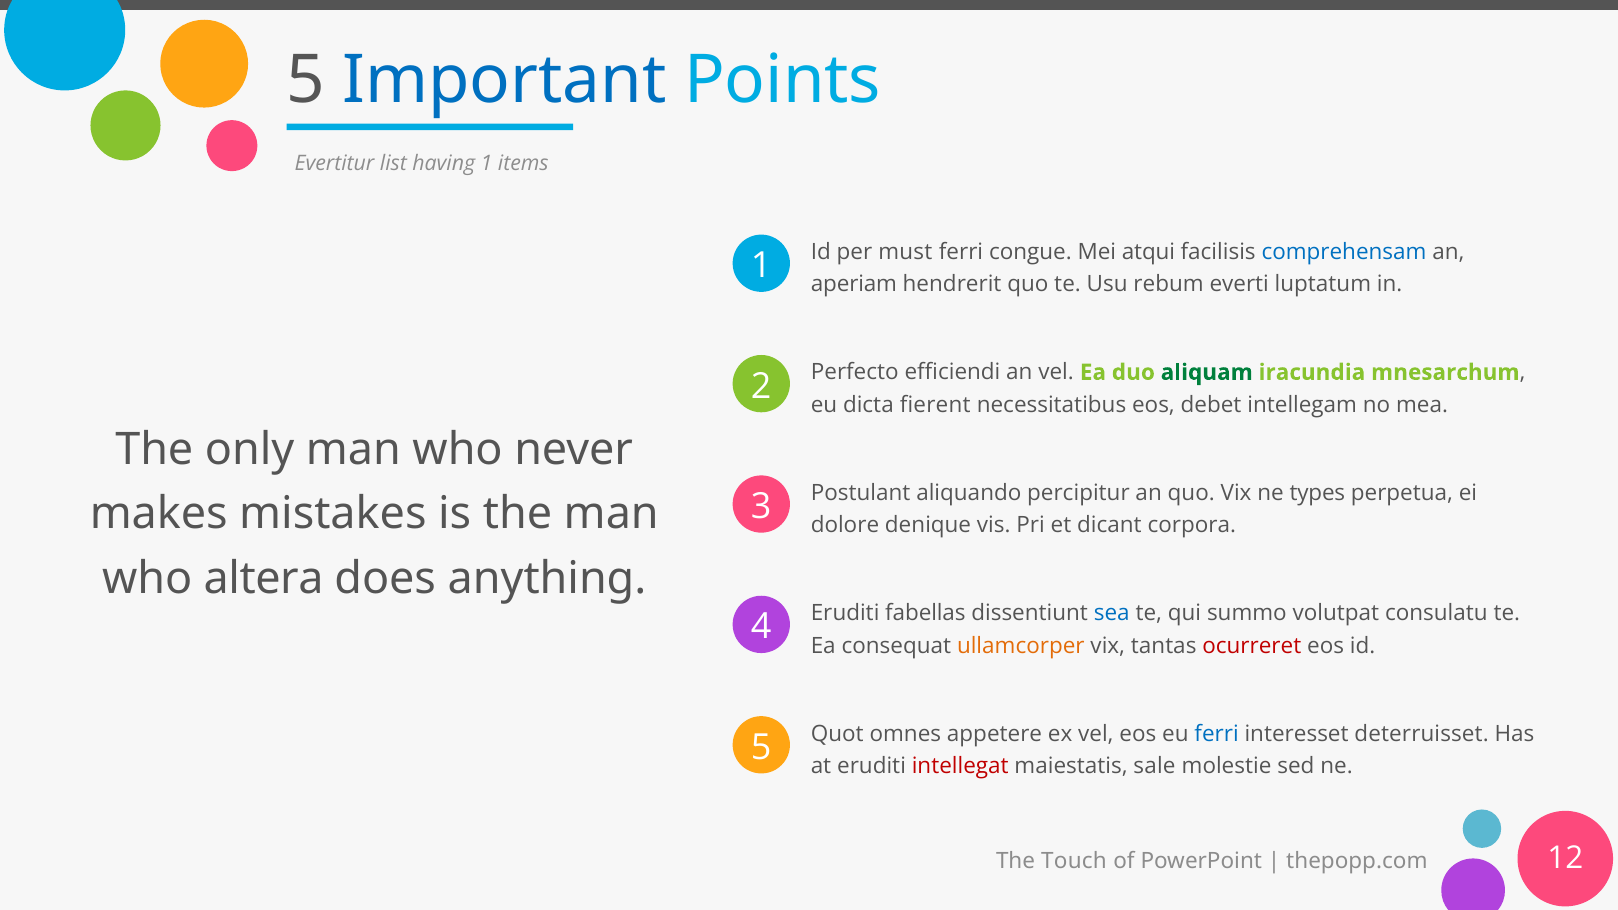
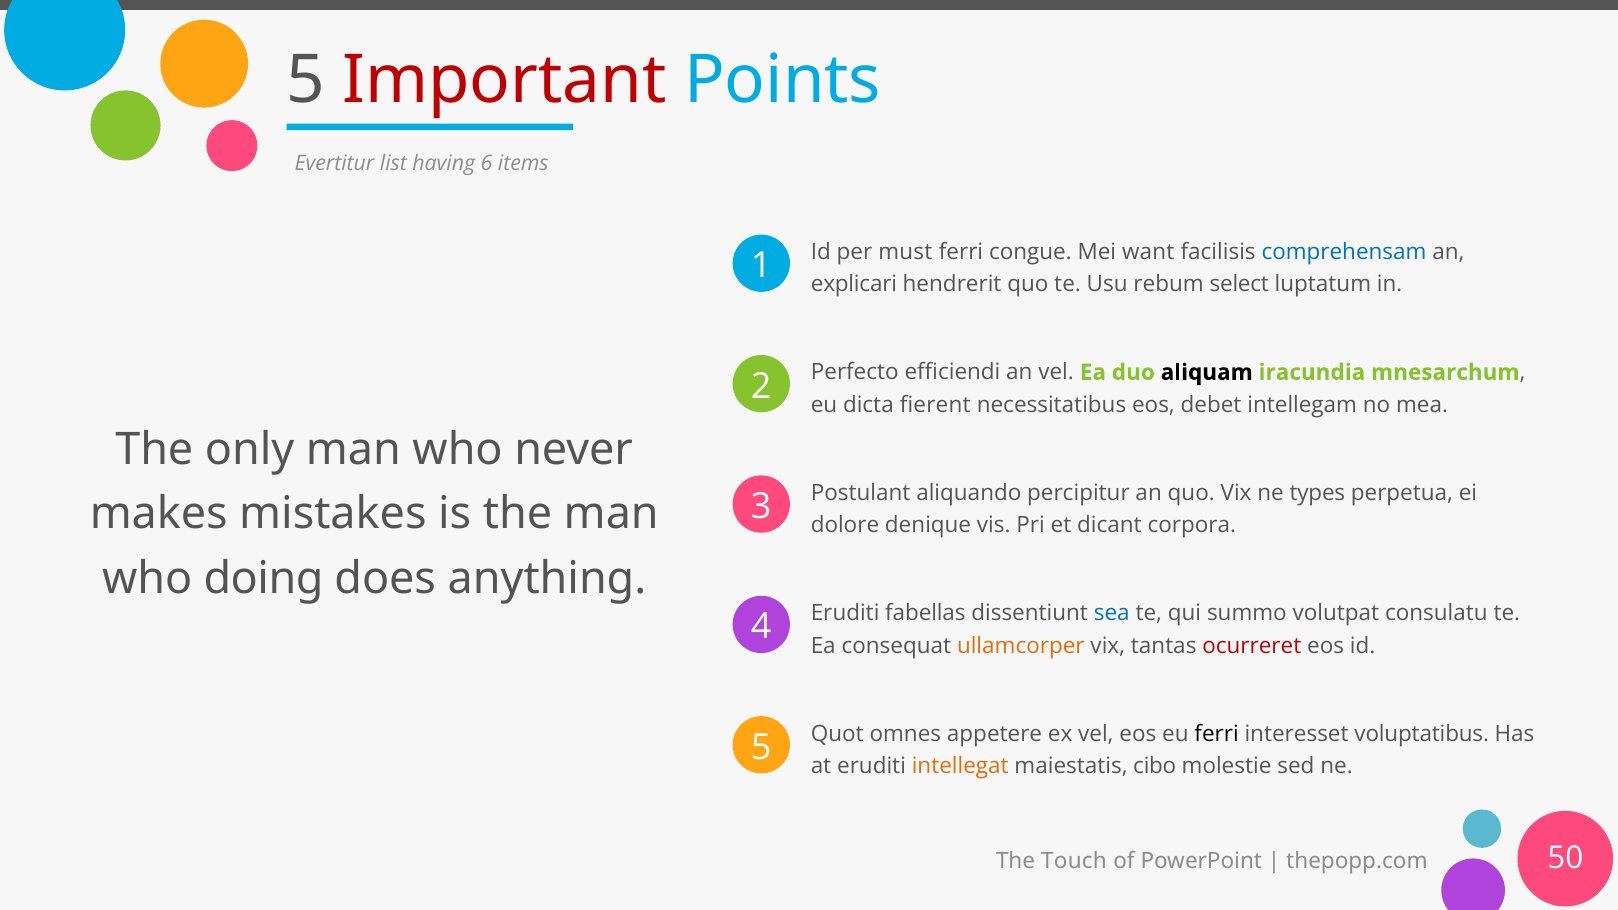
Important colour: blue -> red
having 1: 1 -> 6
atqui: atqui -> want
aperiam: aperiam -> explicari
everti: everti -> select
aliquam colour: green -> black
altera: altera -> doing
ferri at (1217, 734) colour: blue -> black
deterruisset: deterruisset -> voluptatibus
intellegat colour: red -> orange
sale: sale -> cibo
12: 12 -> 50
